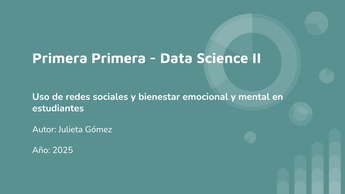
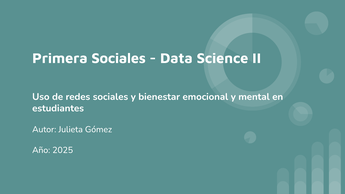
Primera Primera: Primera -> Sociales
